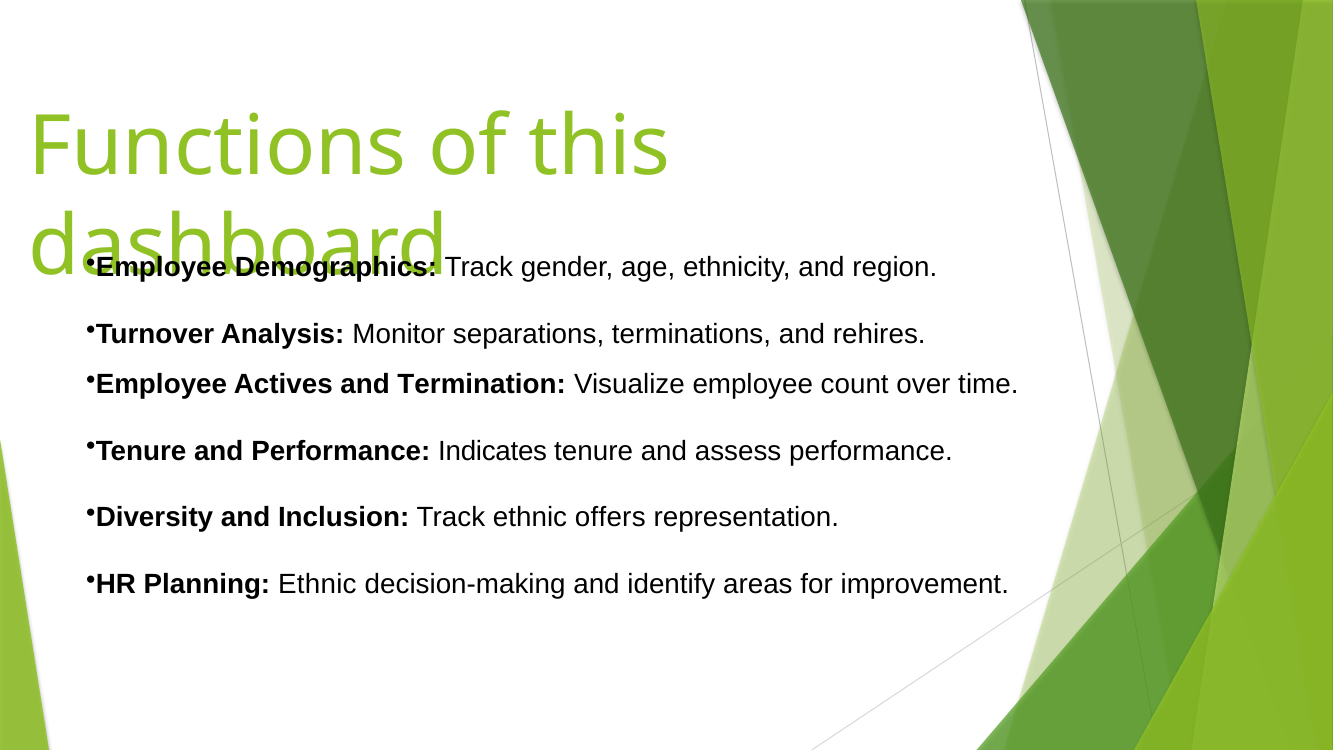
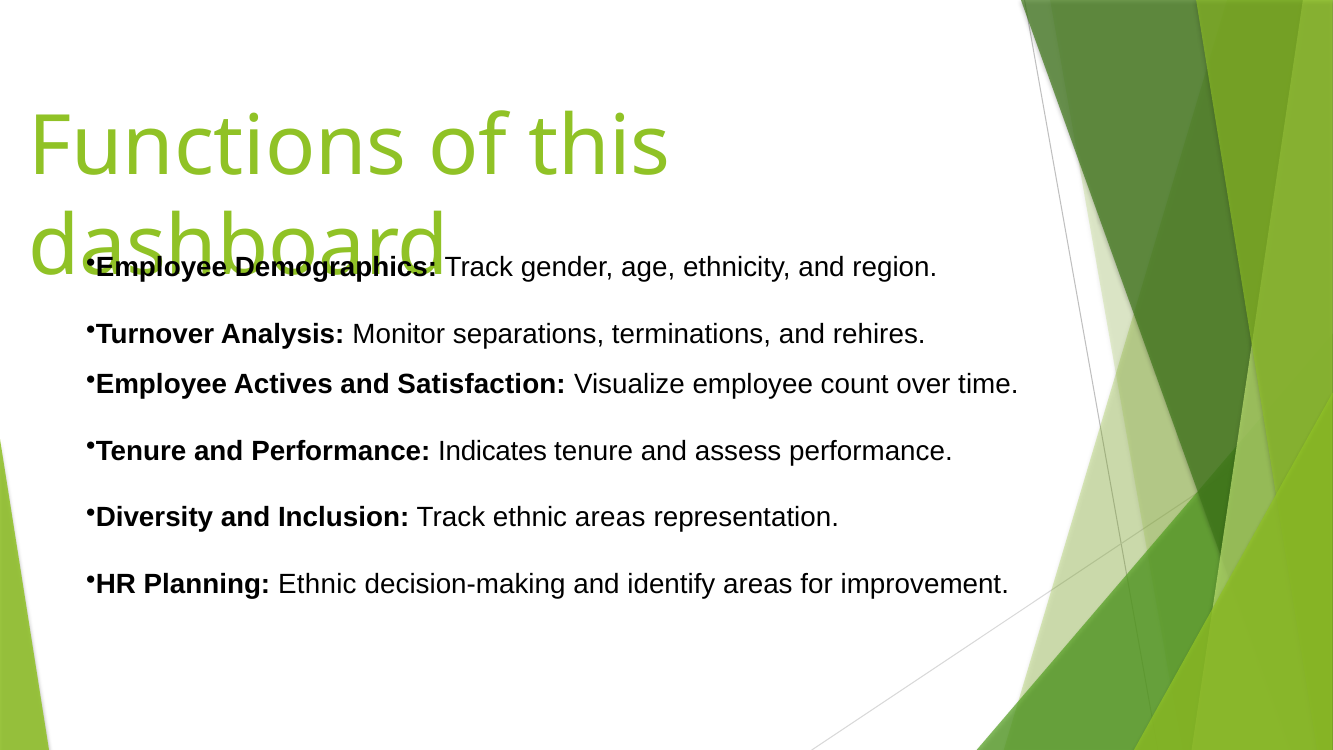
Termination: Termination -> Satisfaction
ethnic offers: offers -> areas
